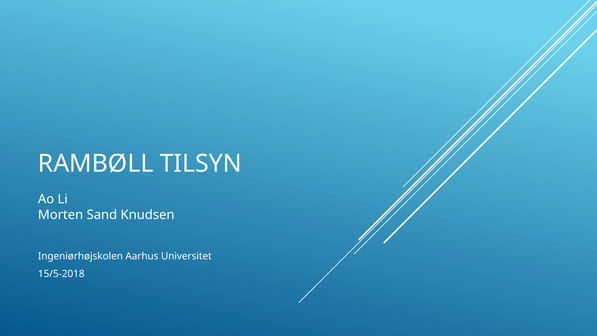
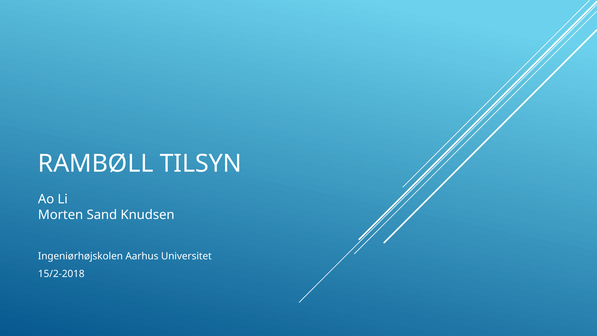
15/5-2018: 15/5-2018 -> 15/2-2018
